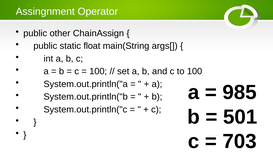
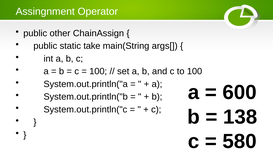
float: float -> take
985: 985 -> 600
501: 501 -> 138
703: 703 -> 580
